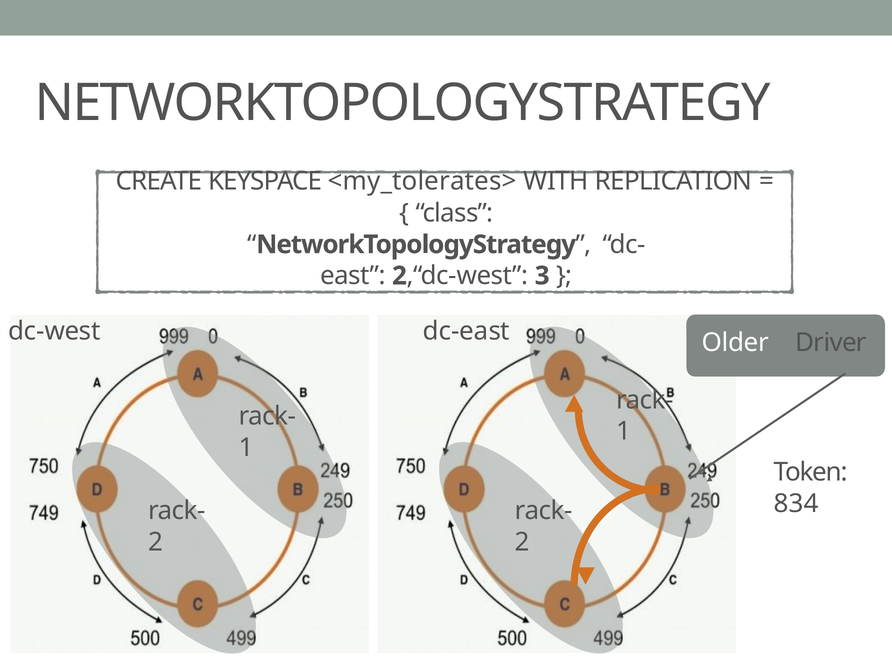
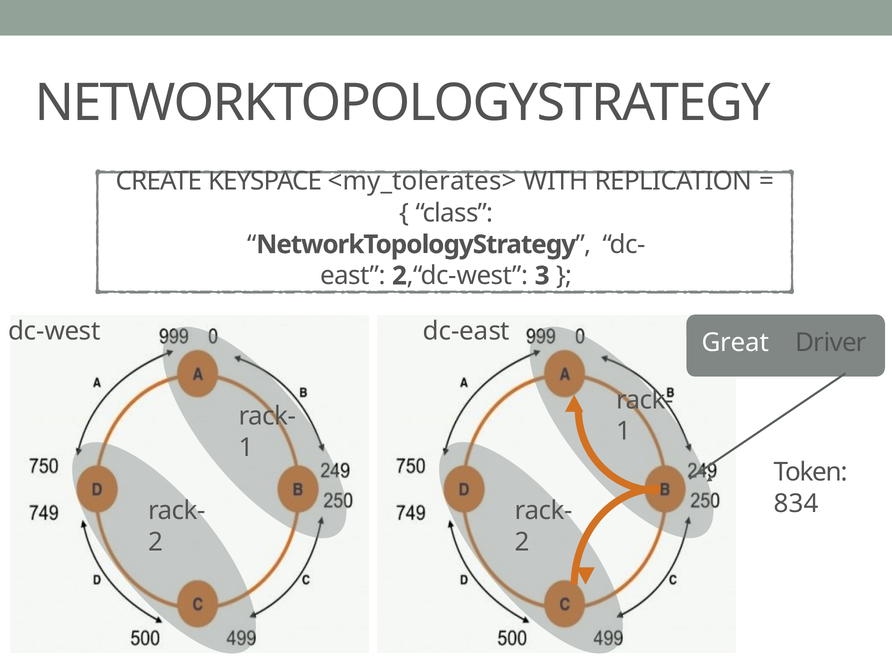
Older: Older -> Great
